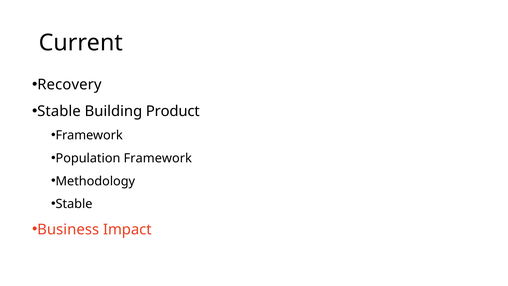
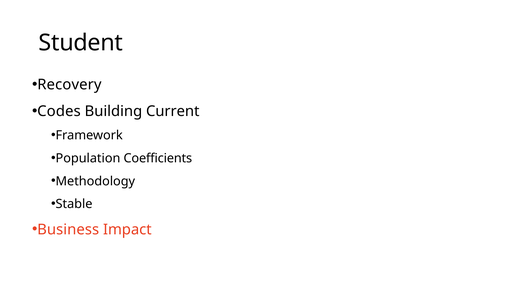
Current: Current -> Student
Stable at (59, 111): Stable -> Codes
Product: Product -> Current
Population Framework: Framework -> Coefficients
